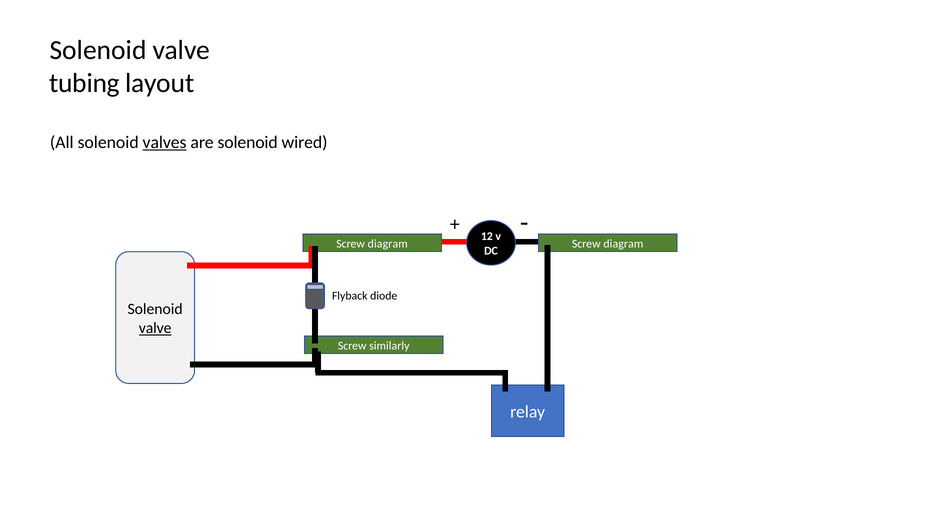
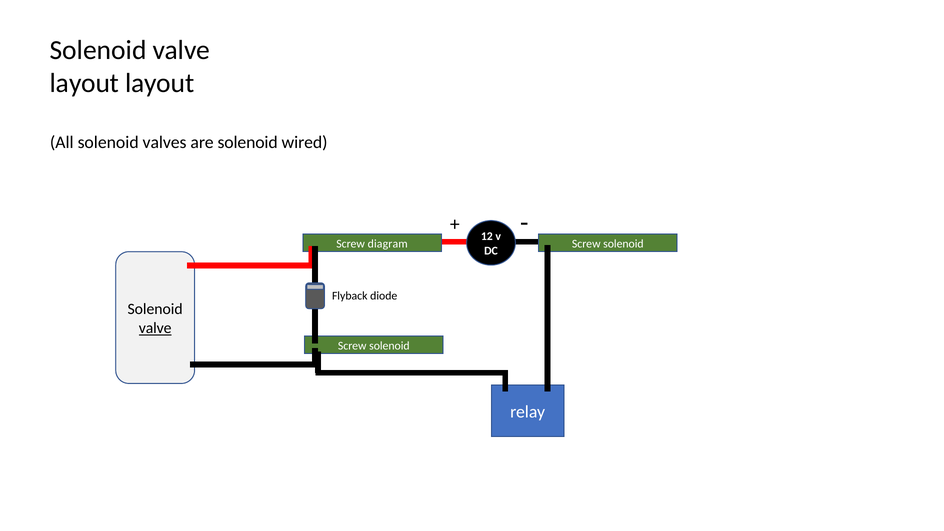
tubing at (85, 83): tubing -> layout
valves underline: present -> none
diagram at (623, 244): diagram -> solenoid
similarly at (389, 346): similarly -> solenoid
